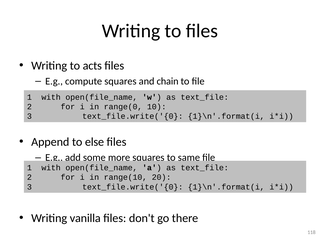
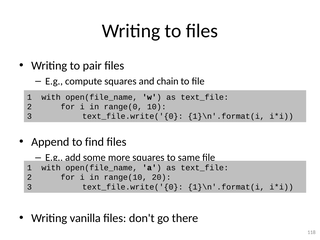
acts: acts -> pair
else: else -> find
